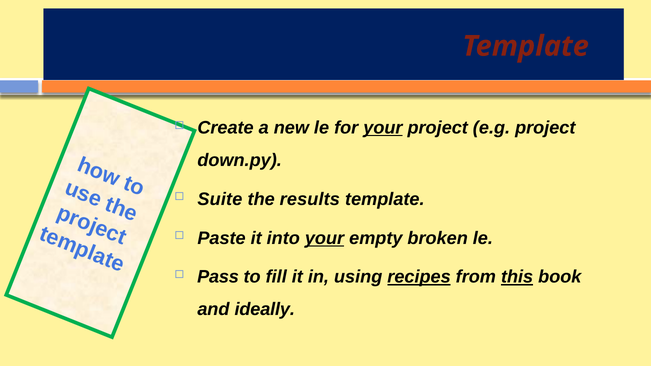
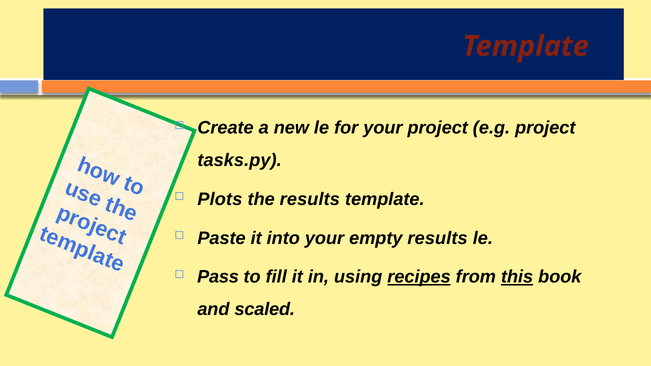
your at (383, 128) underline: present -> none
down.py: down.py -> tasks.py
Suite: Suite -> Plots
your at (324, 238) underline: present -> none
empty broken: broken -> results
ideally: ideally -> scaled
